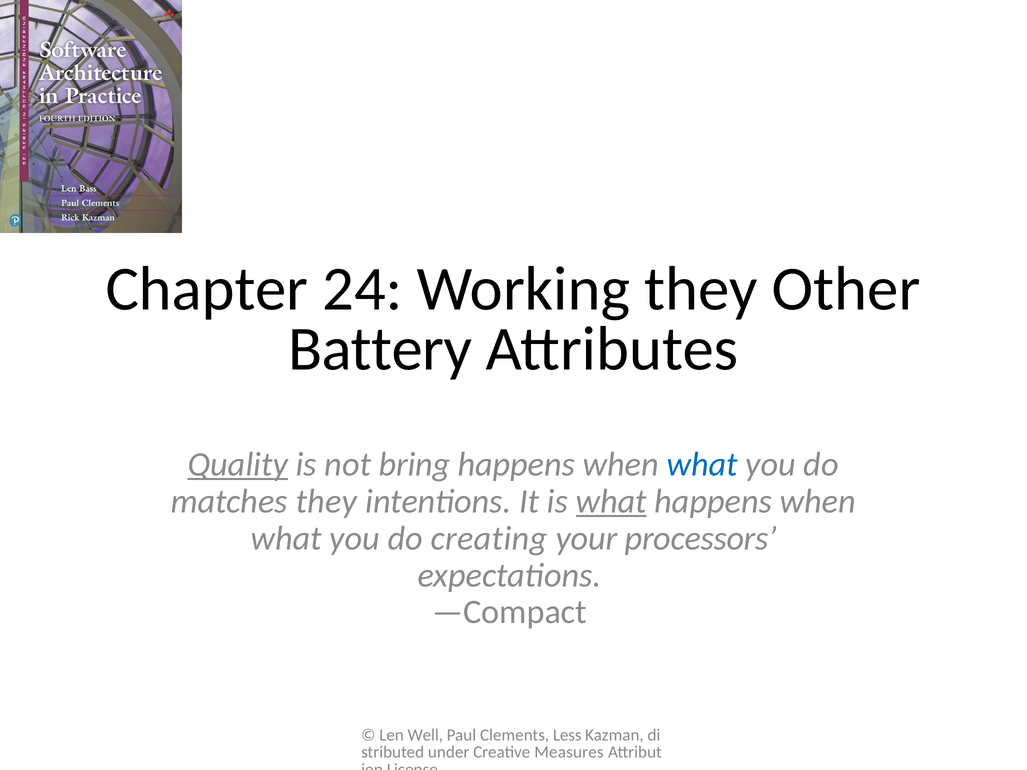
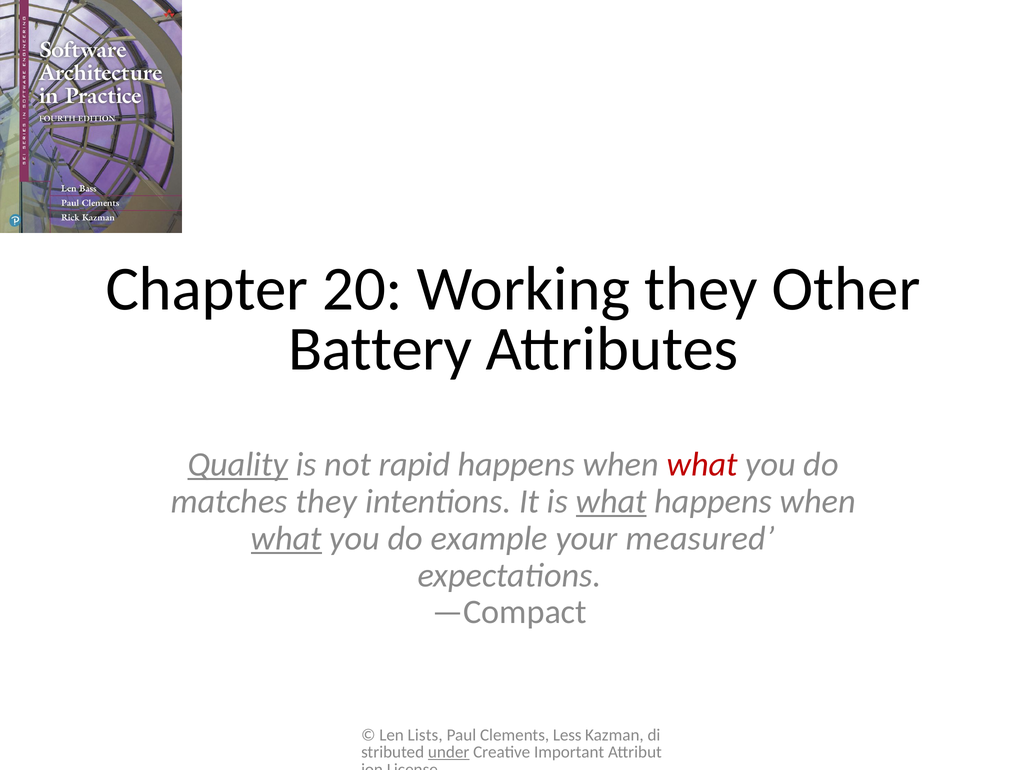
24: 24 -> 20
bring: bring -> rapid
what at (702, 465) colour: blue -> red
what at (286, 538) underline: none -> present
creating: creating -> example
processors: processors -> measured
Well: Well -> Lists
under underline: none -> present
Measures: Measures -> Important
